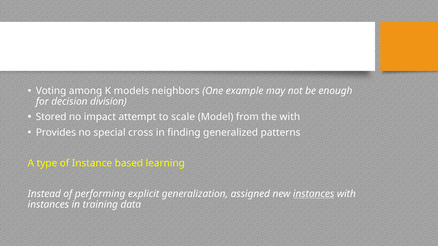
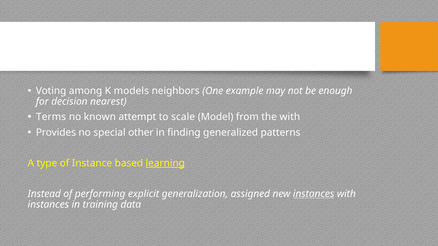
division: division -> nearest
Stored: Stored -> Terms
impact: impact -> known
cross: cross -> other
learning underline: none -> present
